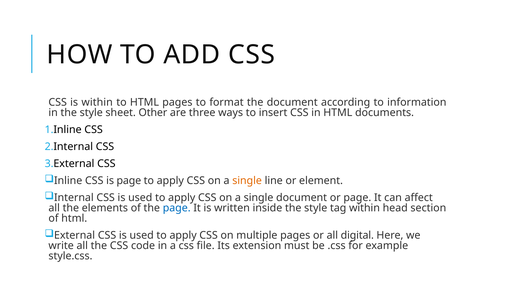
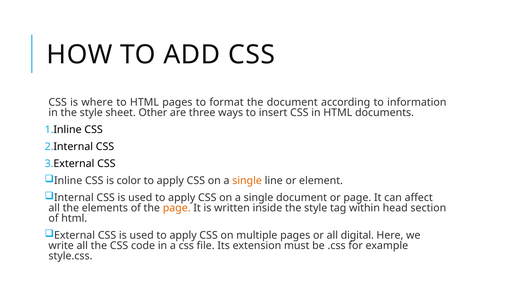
is within: within -> where
is page: page -> color
page at (177, 208) colour: blue -> orange
